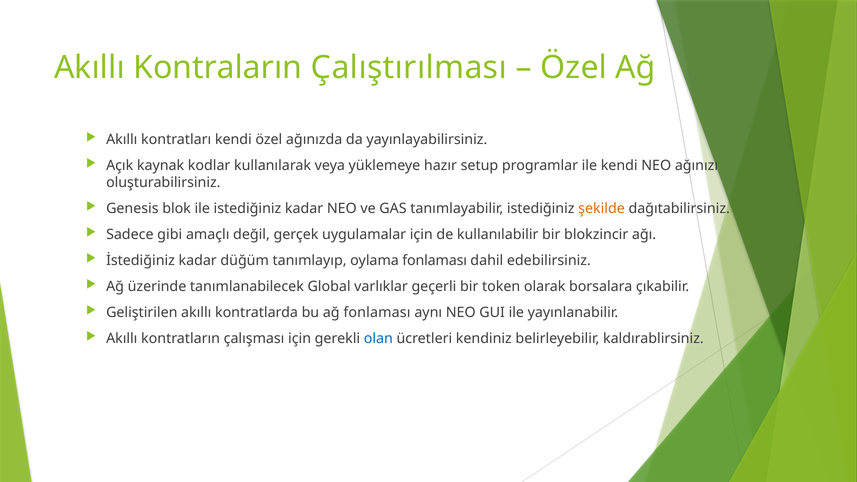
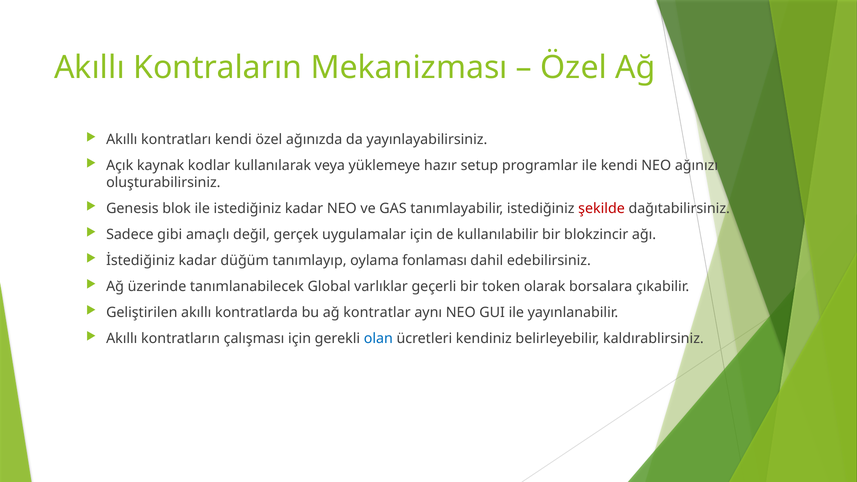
Çalıştırılması: Çalıştırılması -> Mekanizması
şekilde colour: orange -> red
ağ fonlaması: fonlaması -> kontratlar
